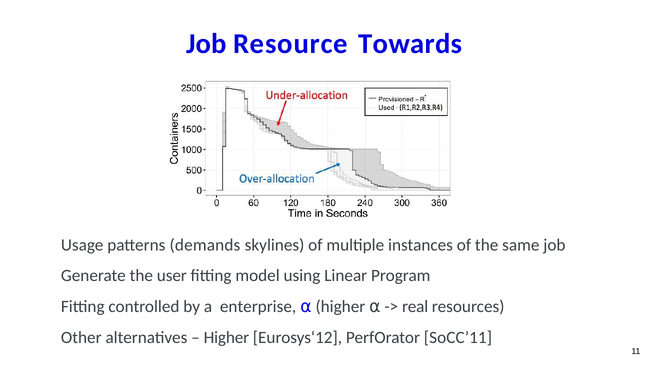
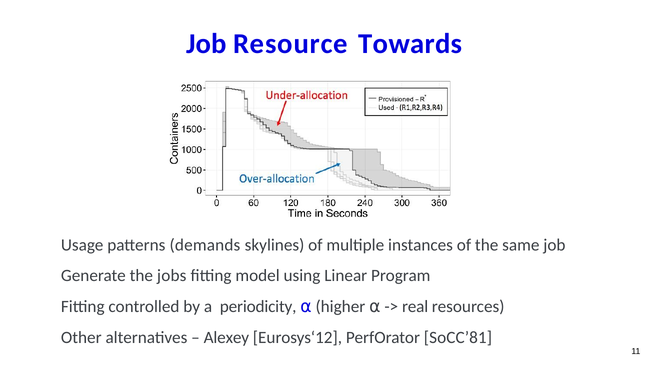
user: user -> jobs
enterprise: enterprise -> periodicity
Higher: Higher -> Alexey
SoCC’11: SoCC’11 -> SoCC’81
